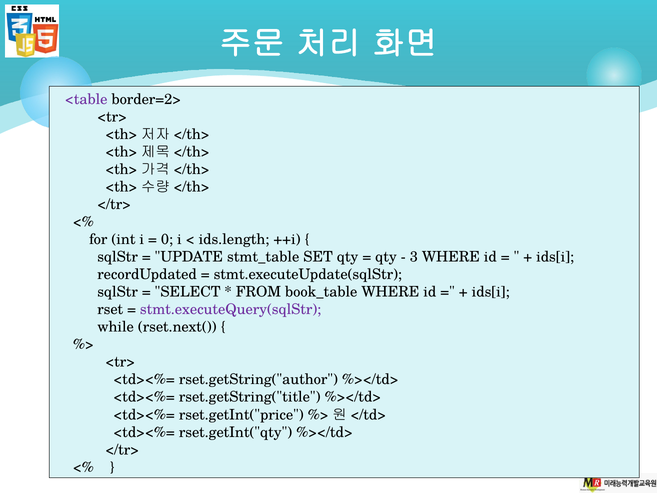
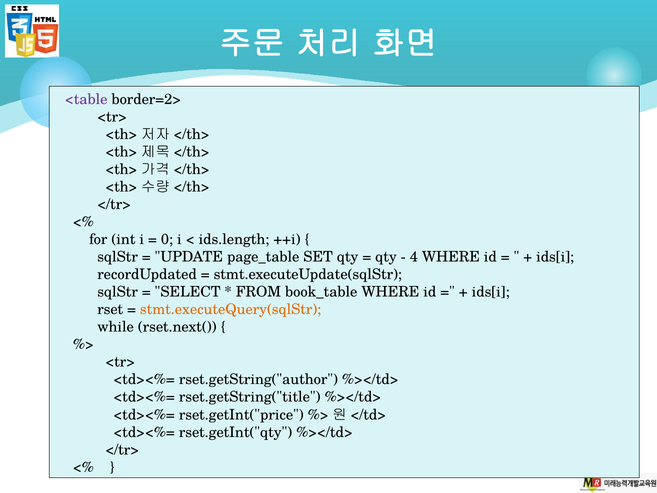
stmt_table: stmt_table -> page_table
3: 3 -> 4
stmt.executeQuery(sqlStr colour: purple -> orange
